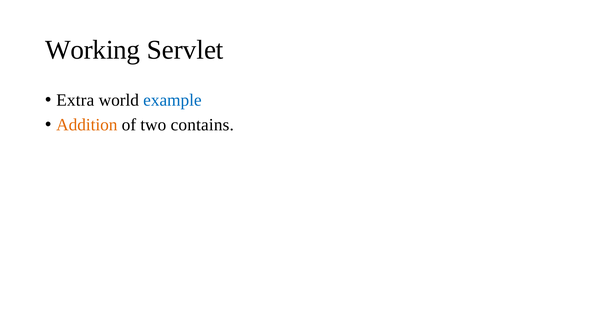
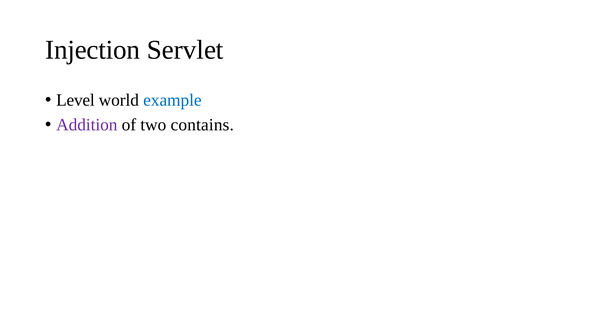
Working: Working -> Injection
Extra: Extra -> Level
Addition colour: orange -> purple
